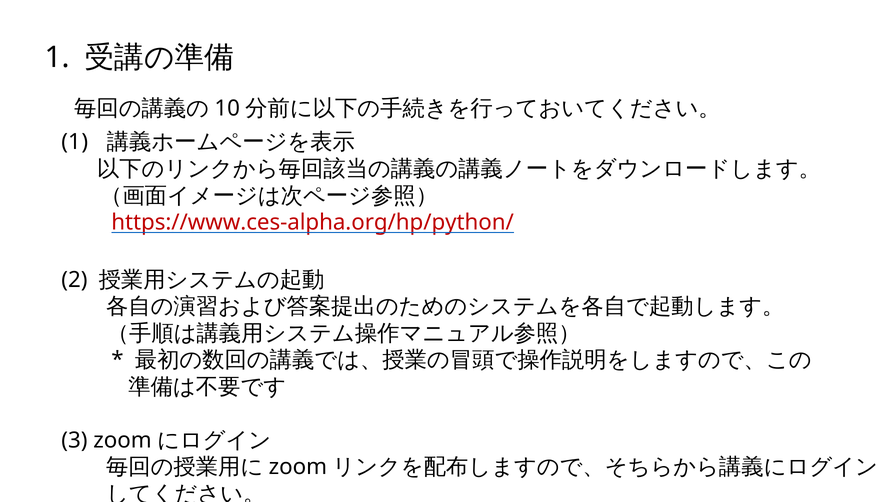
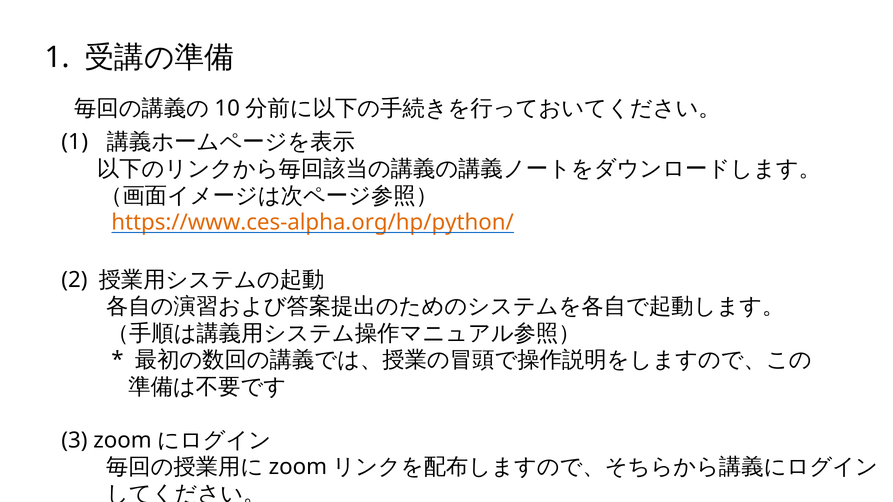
https://www.ces-alpha.org/hp/python/ colour: red -> orange
